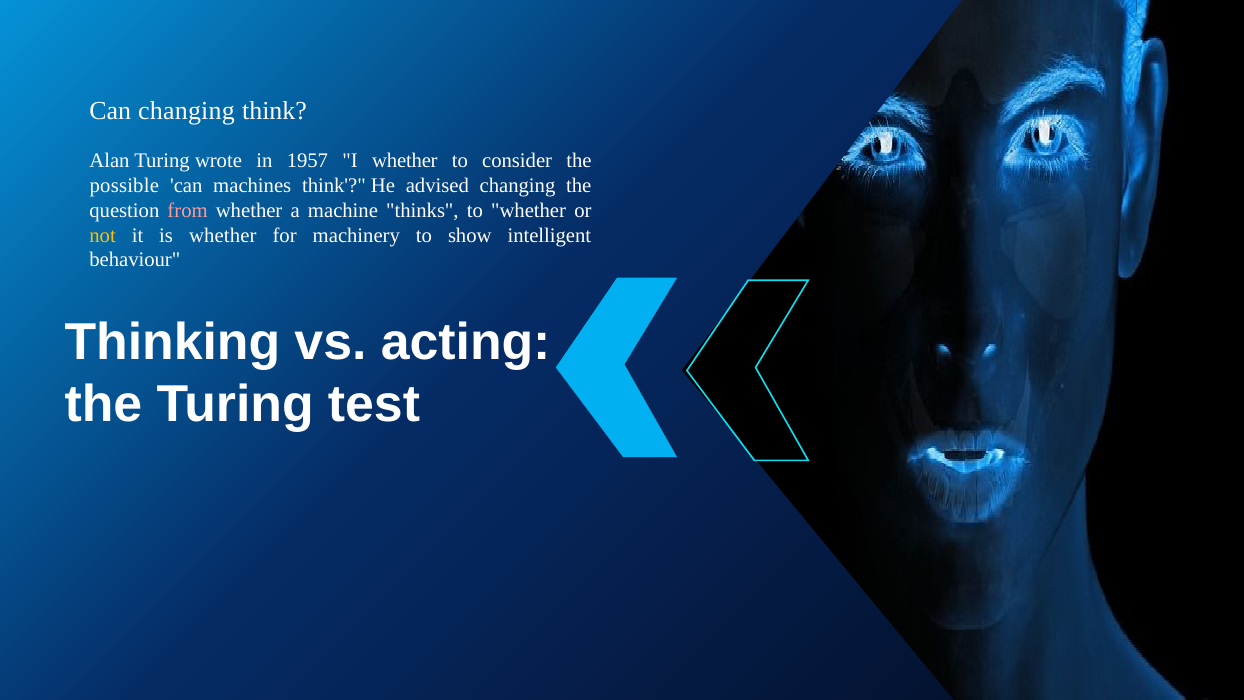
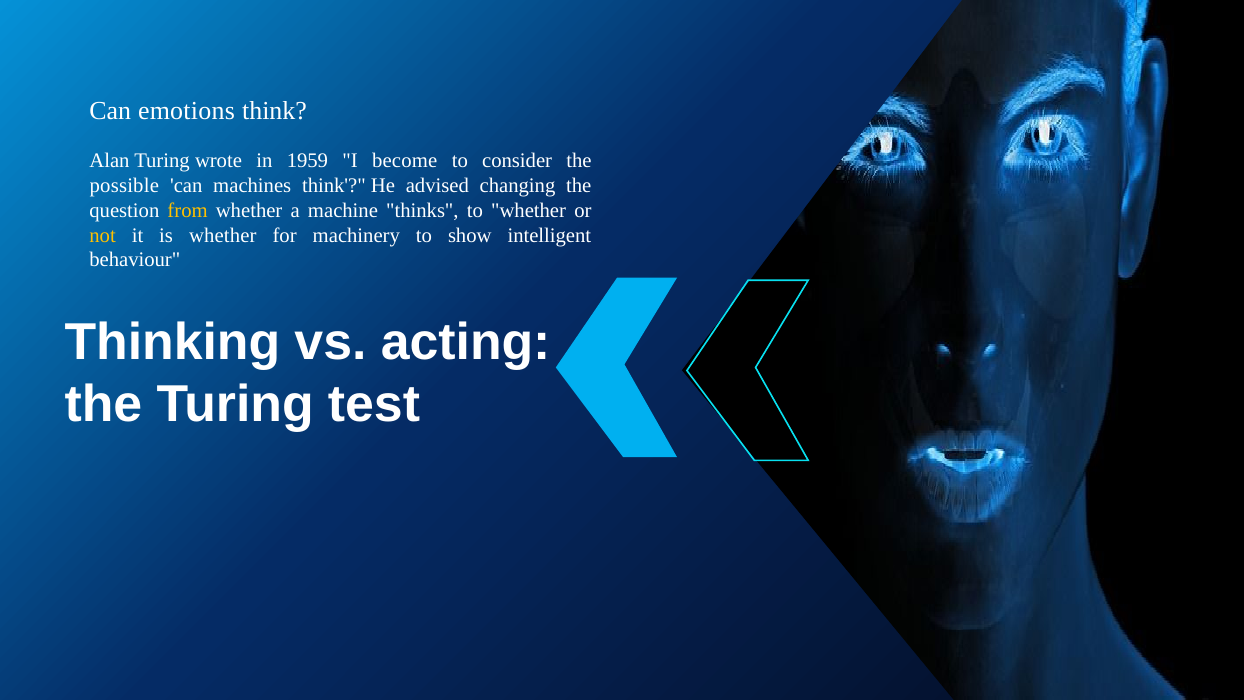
Can changing: changing -> emotions
1957: 1957 -> 1959
I whether: whether -> become
from colour: pink -> yellow
